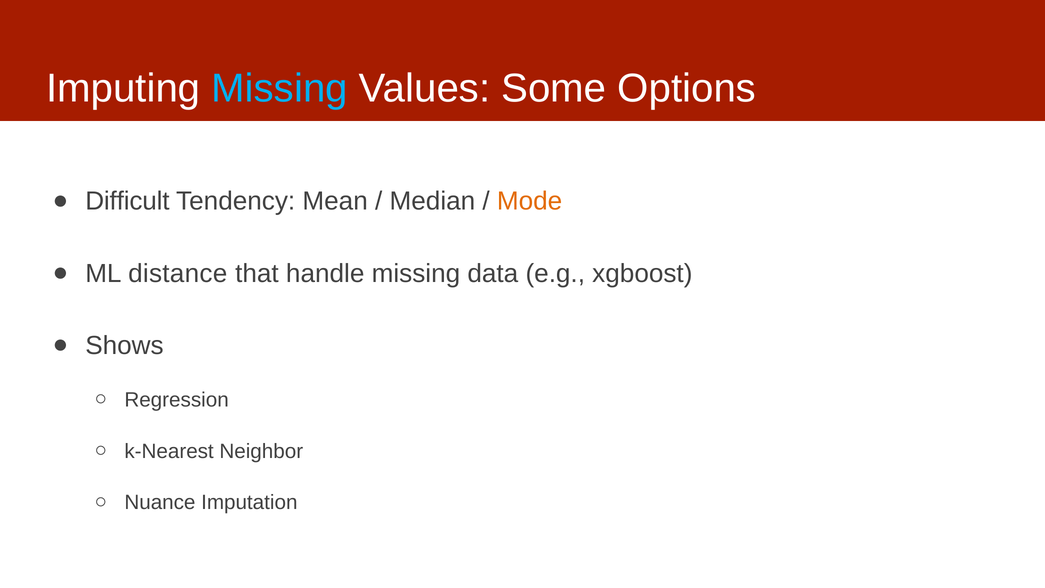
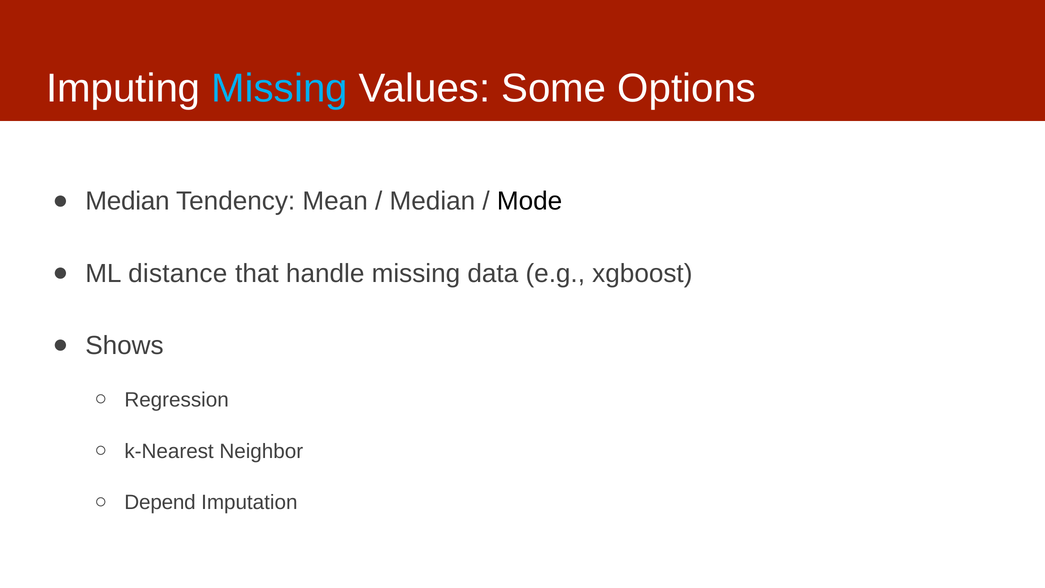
Difficult at (127, 201): Difficult -> Median
Mode colour: orange -> black
Nuance: Nuance -> Depend
